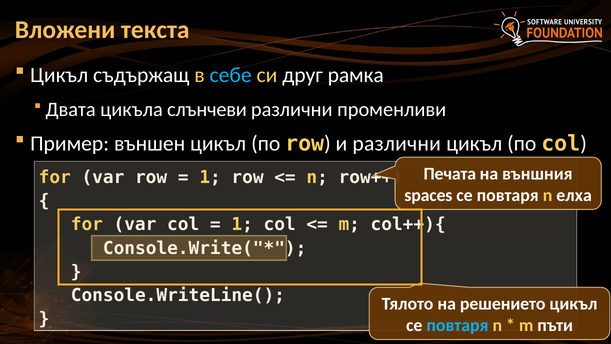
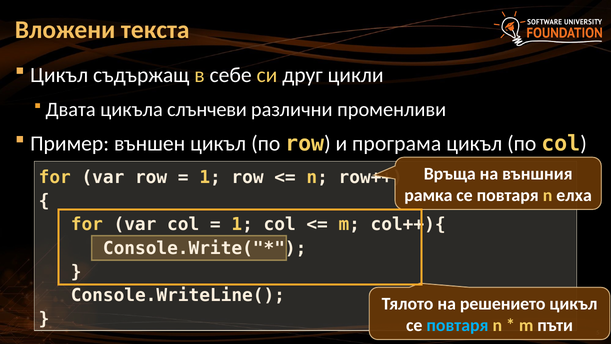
себе colour: light blue -> white
рамка: рамка -> цикли
и различни: различни -> програма
Печата: Печата -> Връща
spaces: spaces -> рамка
